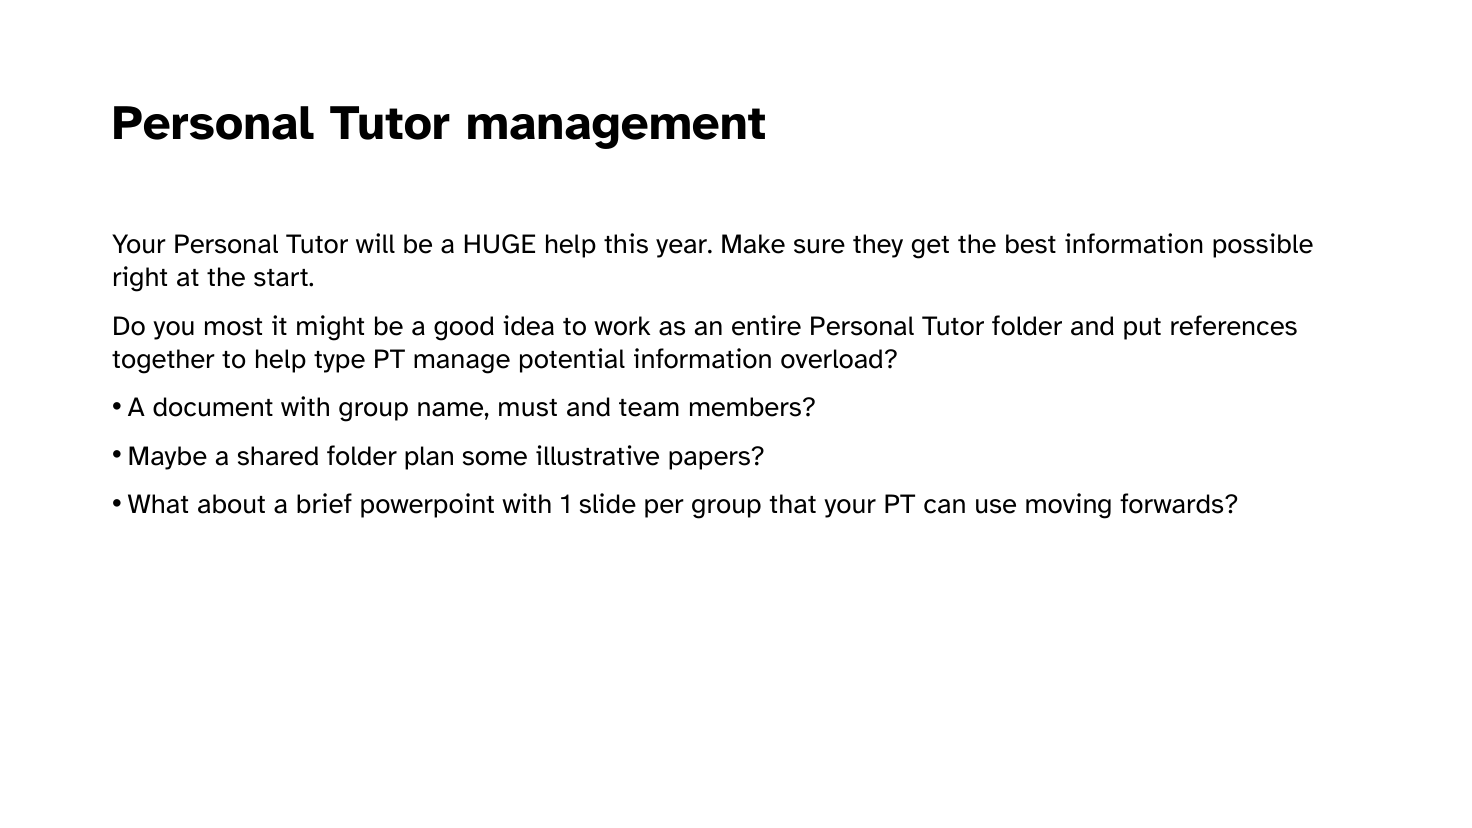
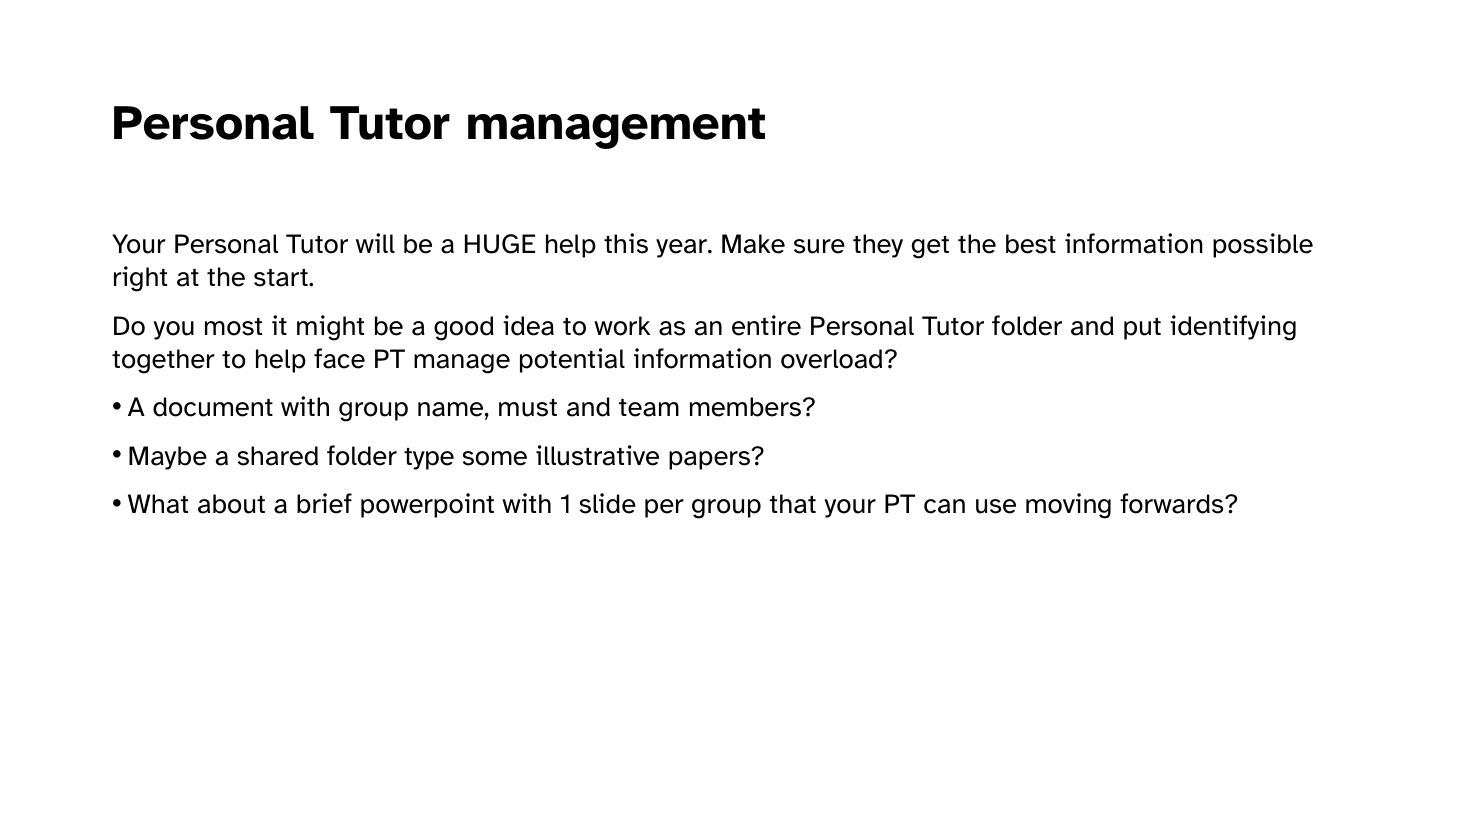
references: references -> identifying
type: type -> face
plan: plan -> type
